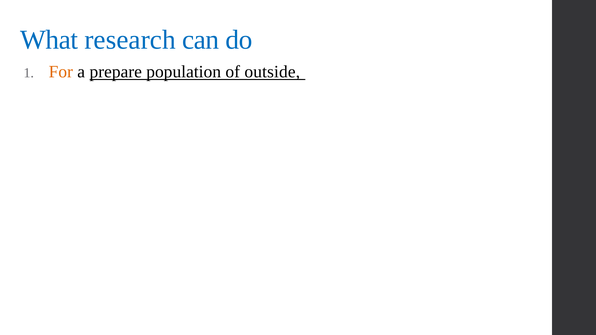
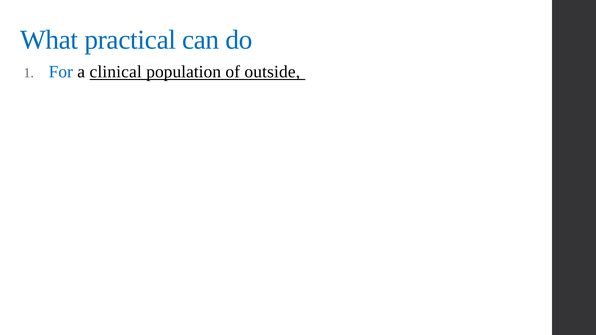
research: research -> practical
For colour: orange -> blue
prepare: prepare -> clinical
